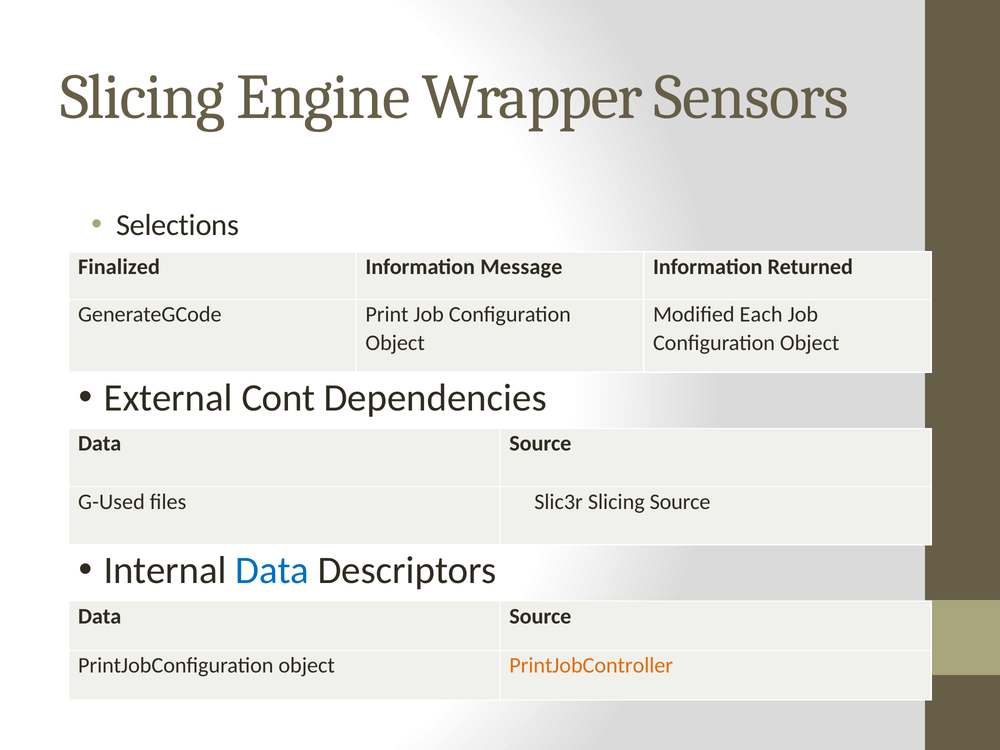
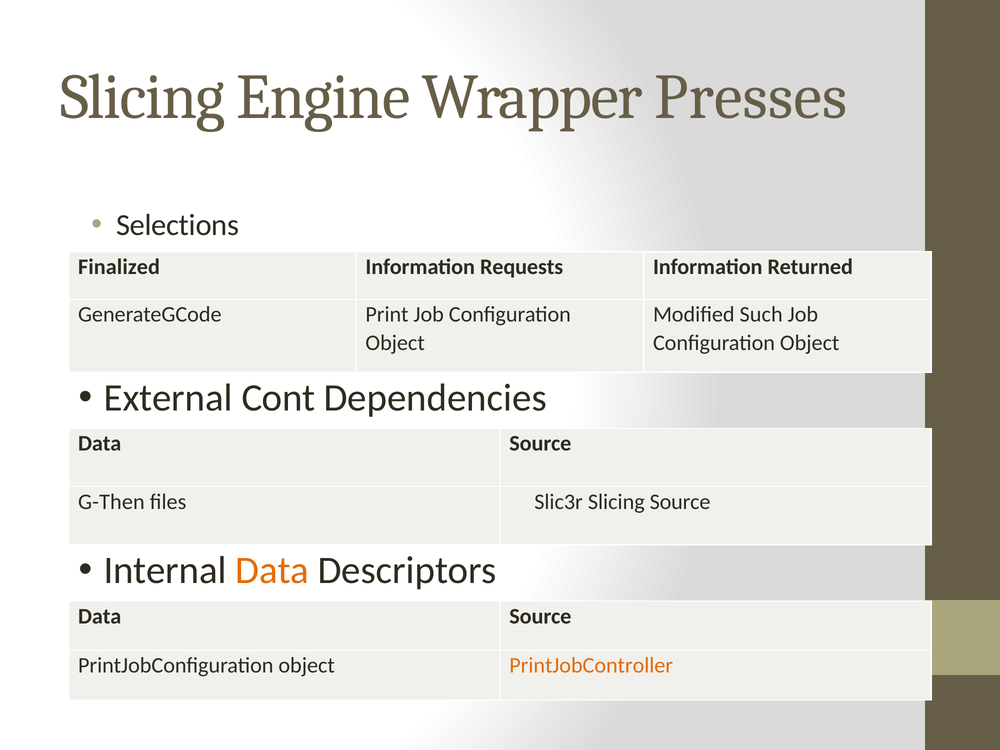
Sensors: Sensors -> Presses
Message: Message -> Requests
Each: Each -> Such
G-Used: G-Used -> G-Then
Data at (272, 570) colour: blue -> orange
